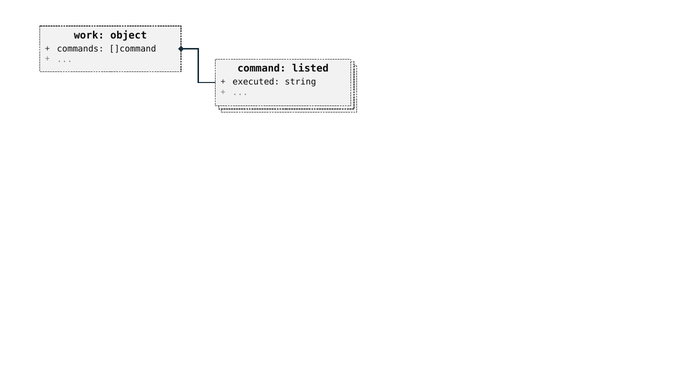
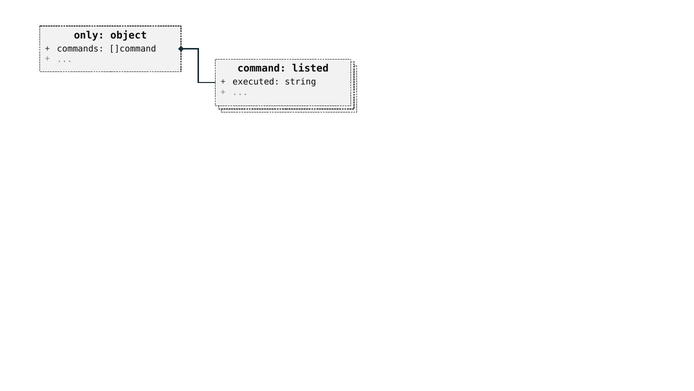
work: work -> only
